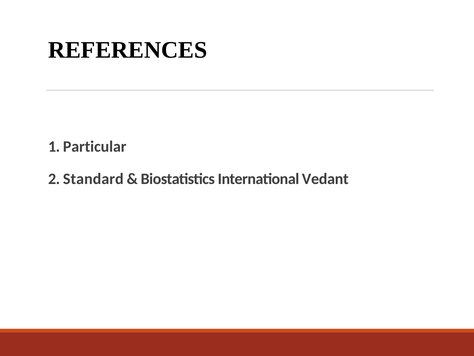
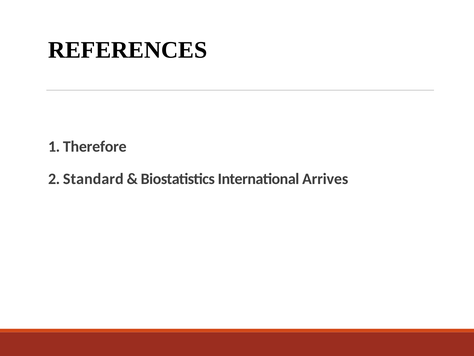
Particular: Particular -> Therefore
Vedant: Vedant -> Arrives
